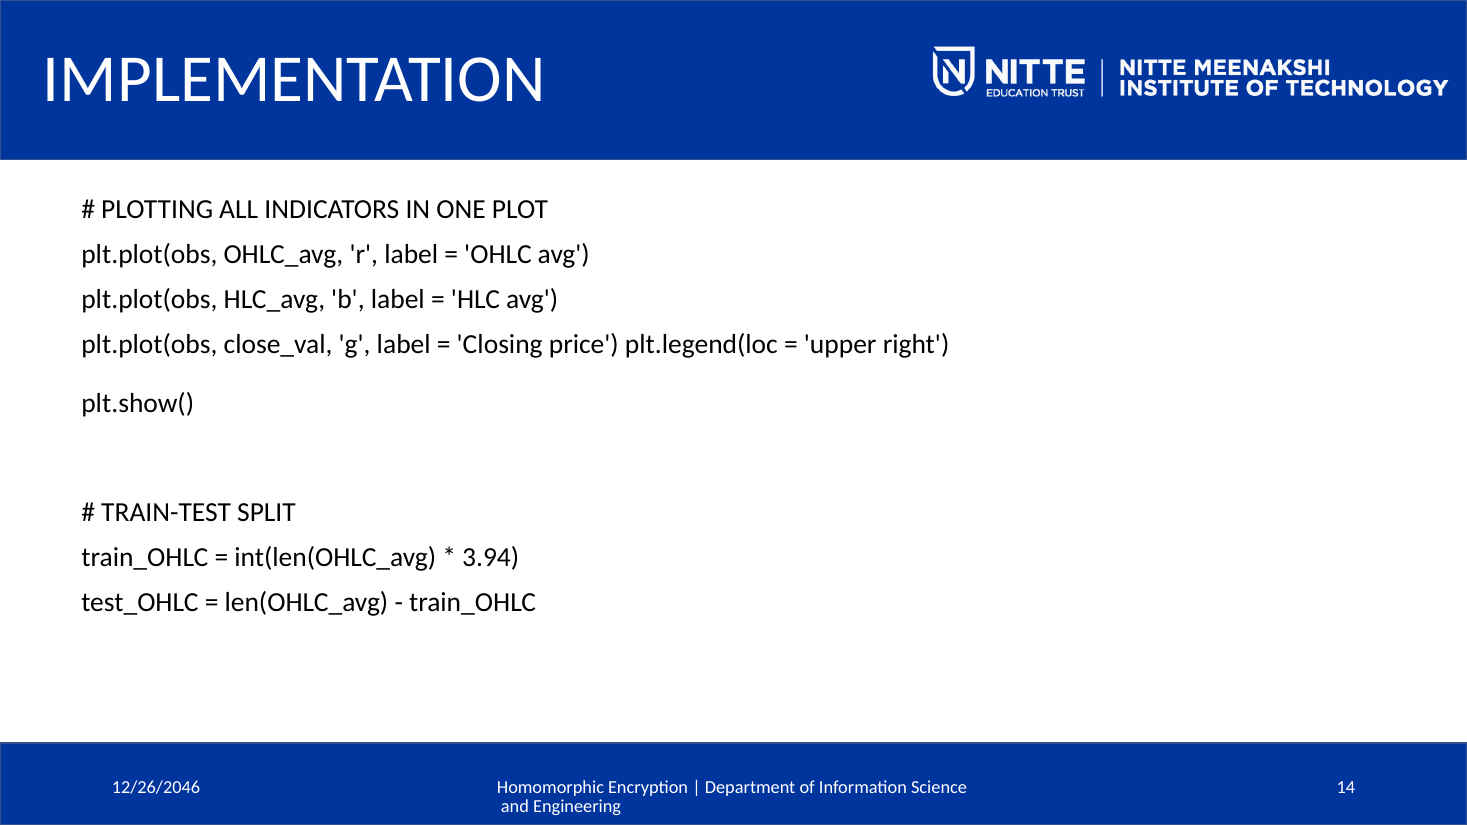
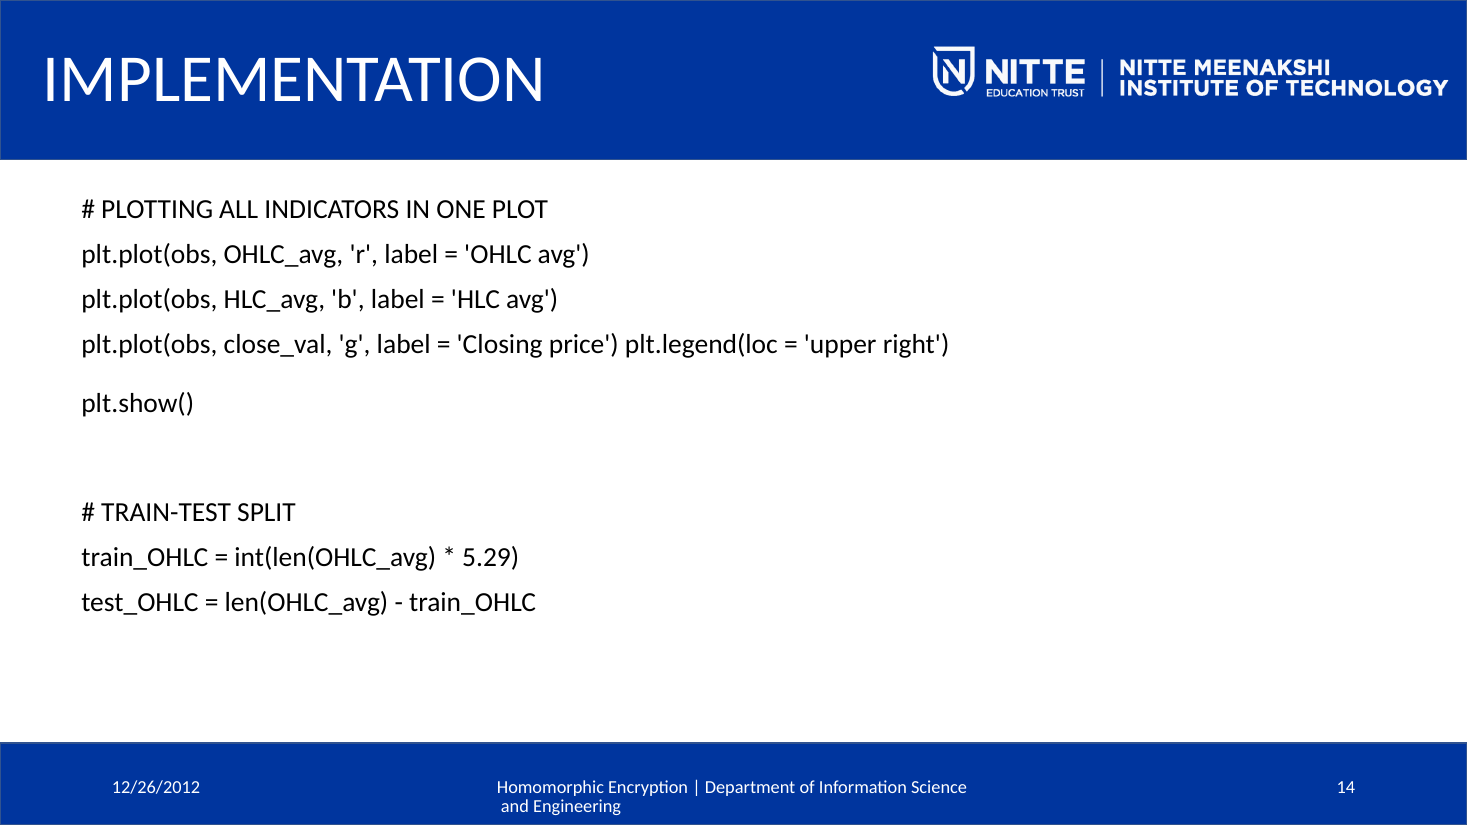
3.94: 3.94 -> 5.29
12/26/2046: 12/26/2046 -> 12/26/2012
